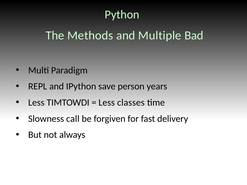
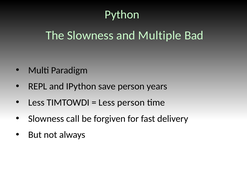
The Methods: Methods -> Slowness
Less classes: classes -> person
